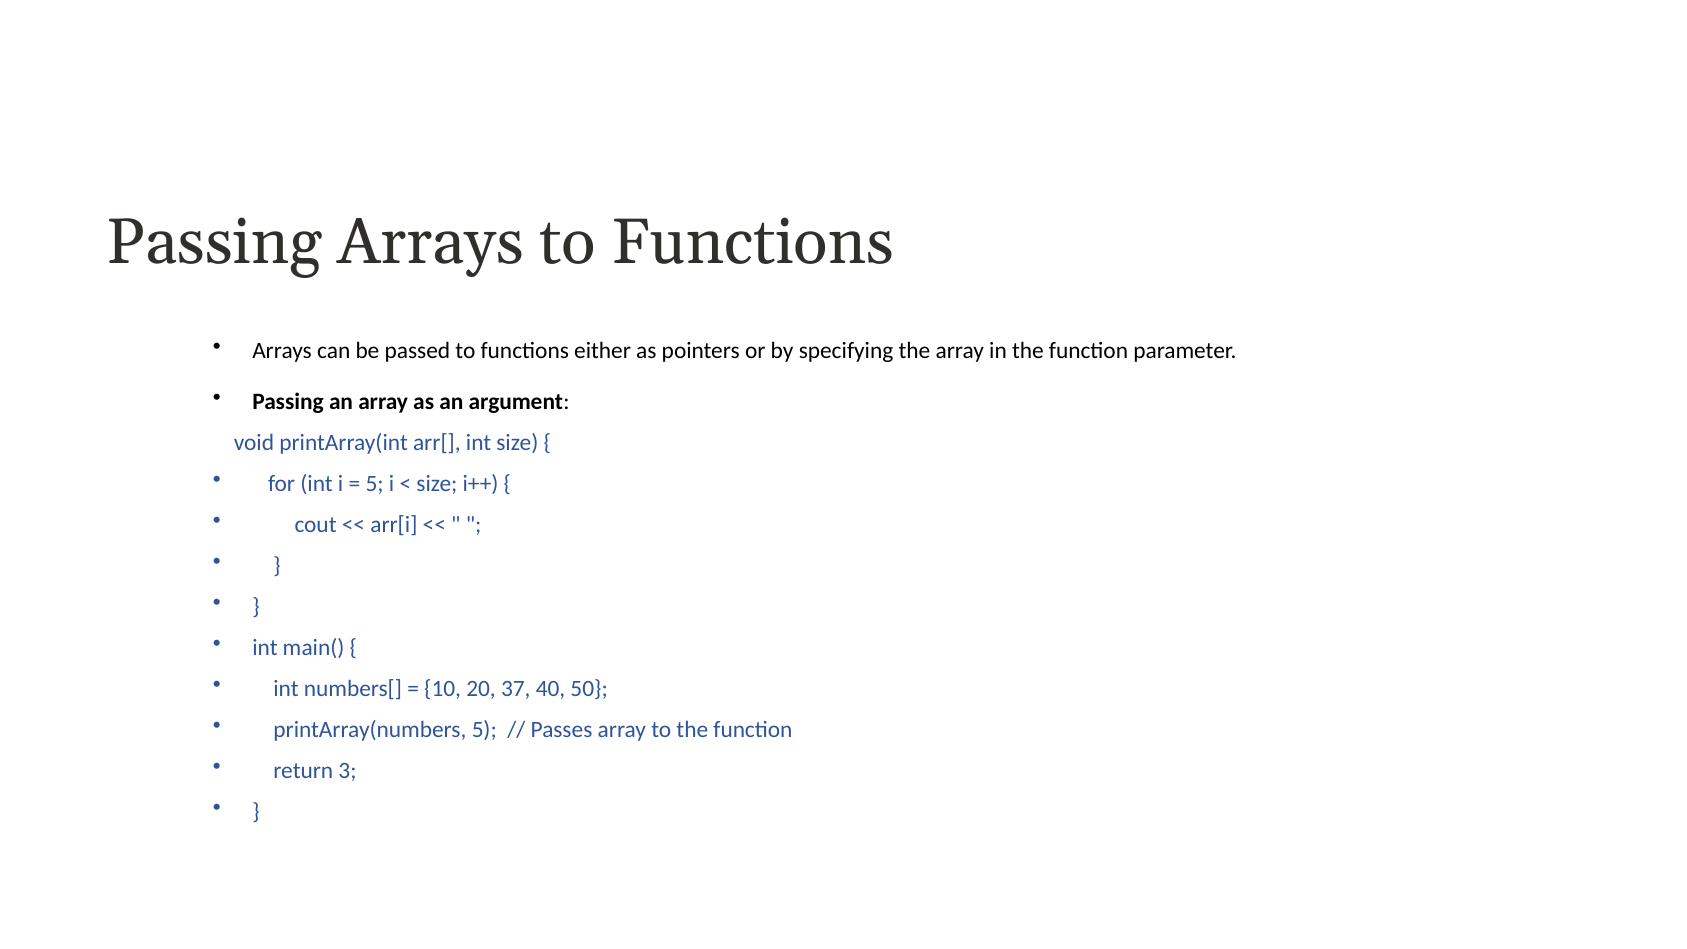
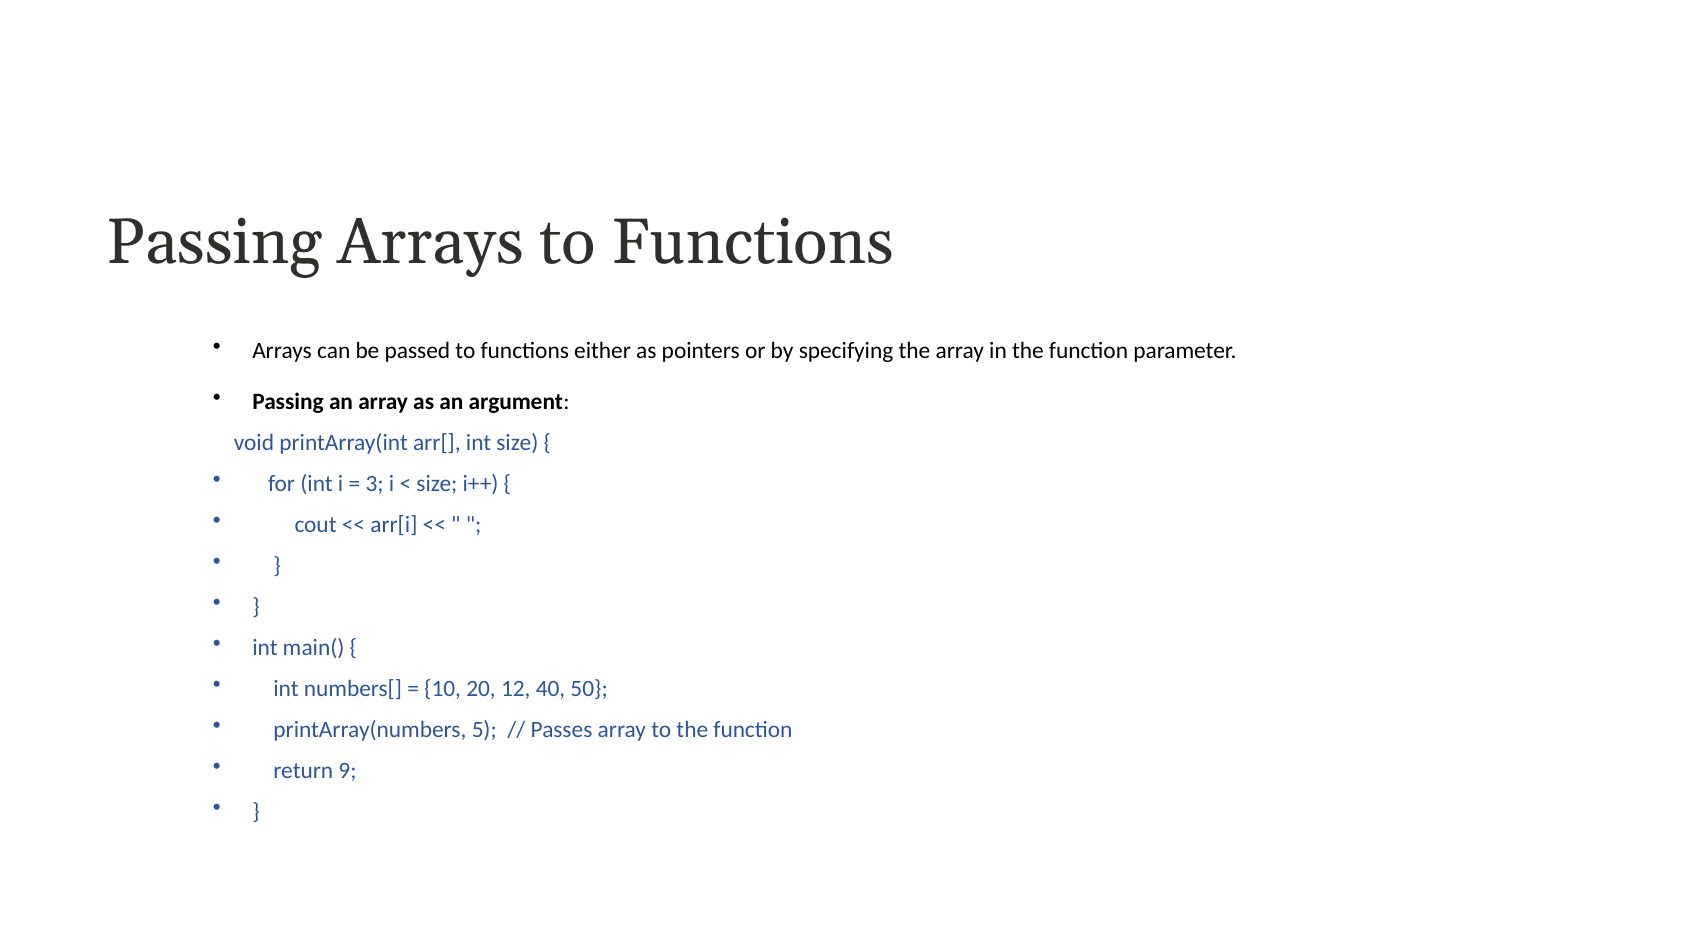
5 at (375, 484): 5 -> 3
37: 37 -> 12
3: 3 -> 9
